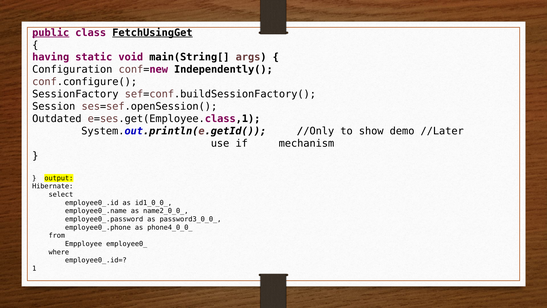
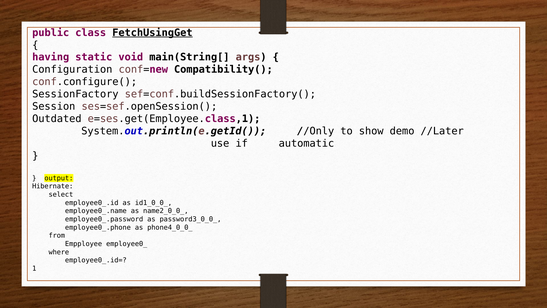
public underline: present -> none
Independently(: Independently( -> Compatibility(
mechanism: mechanism -> automatic
